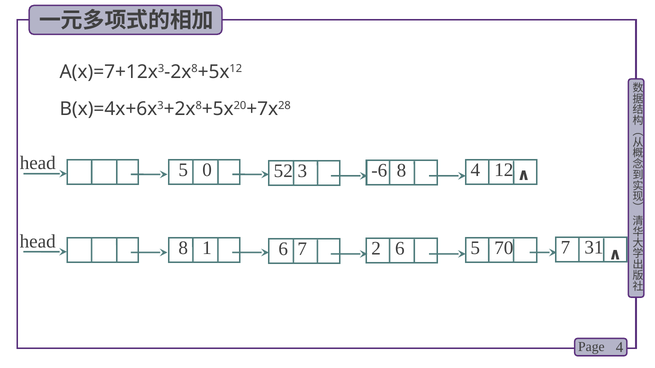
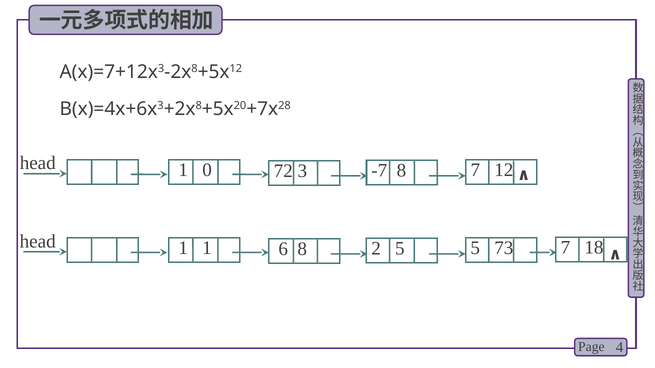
5 at (183, 170): 5 -> 1
52: 52 -> 72
3 4: 4 -> 7
-6: -6 -> -7
8 at (183, 248): 8 -> 1
1 6 7: 7 -> 8
70: 70 -> 73
2 6: 6 -> 5
31: 31 -> 18
